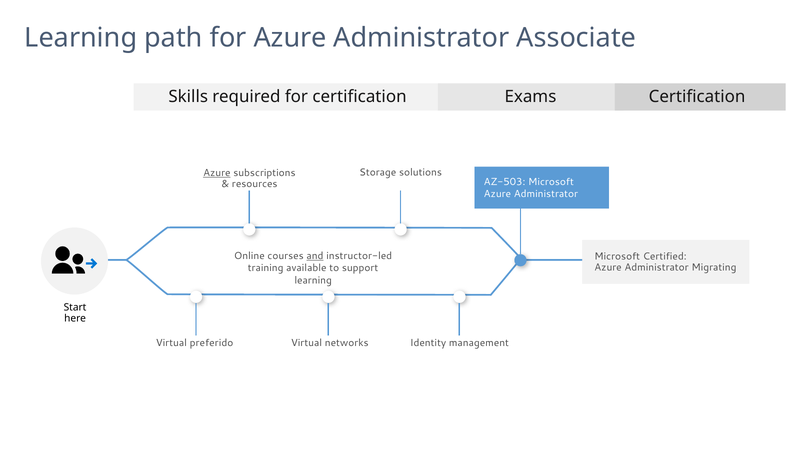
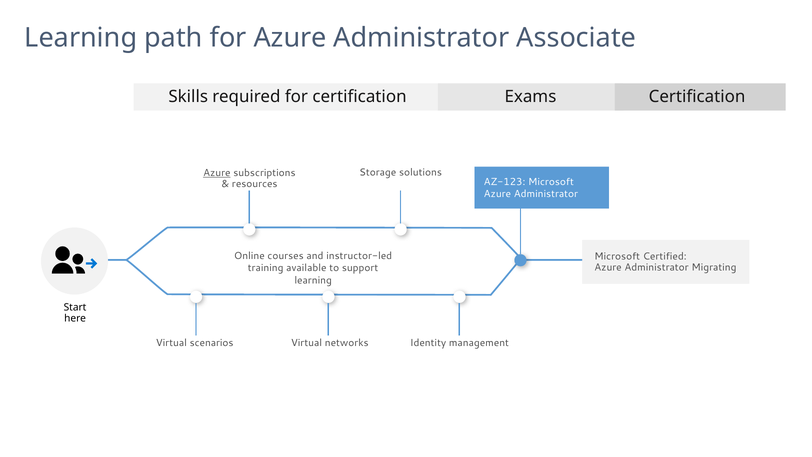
AZ-503: AZ-503 -> AZ-123
and underline: present -> none
preferido: preferido -> scenarios
